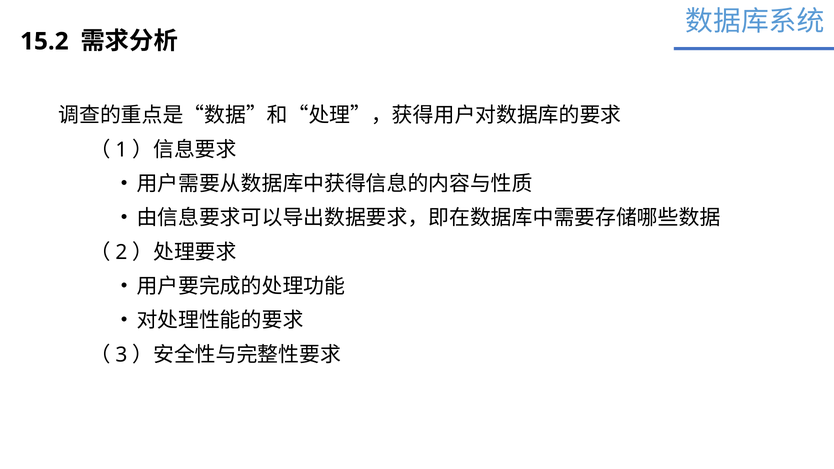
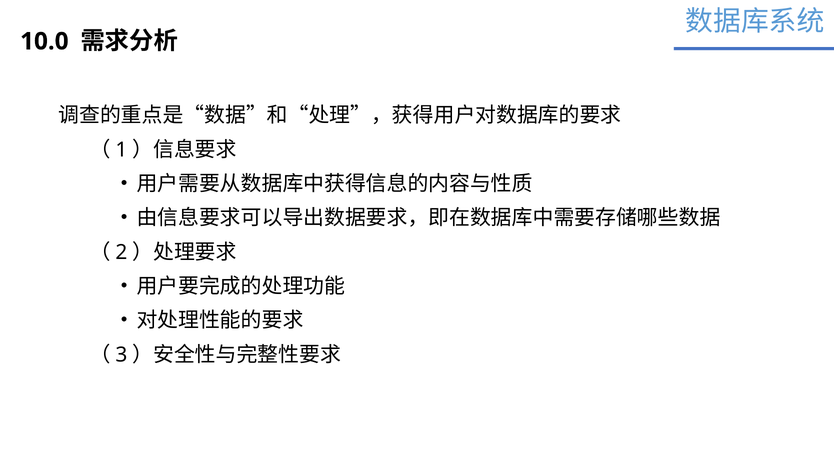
15.2: 15.2 -> 10.0
